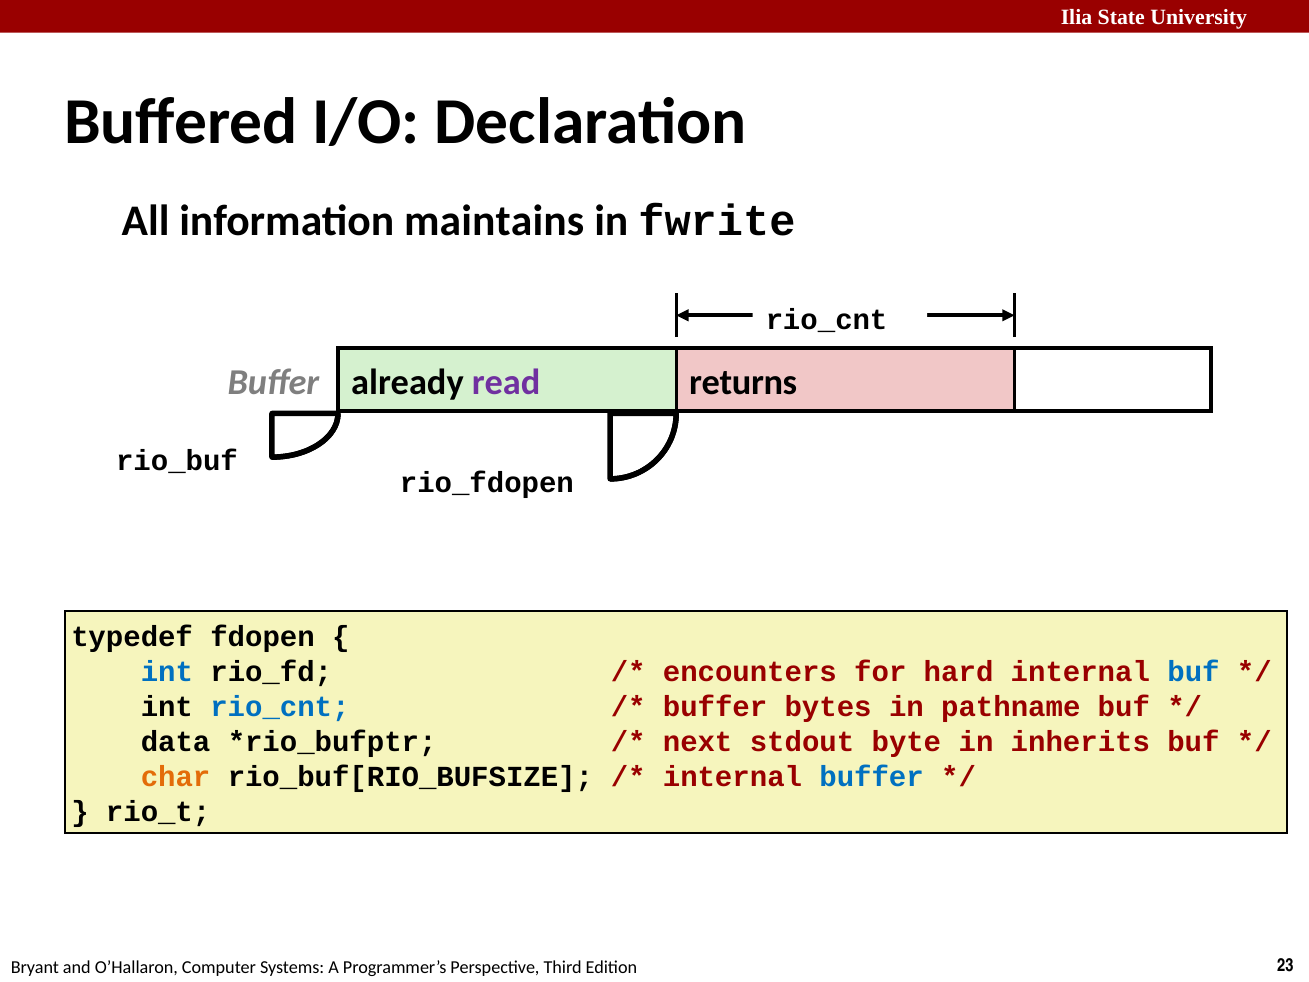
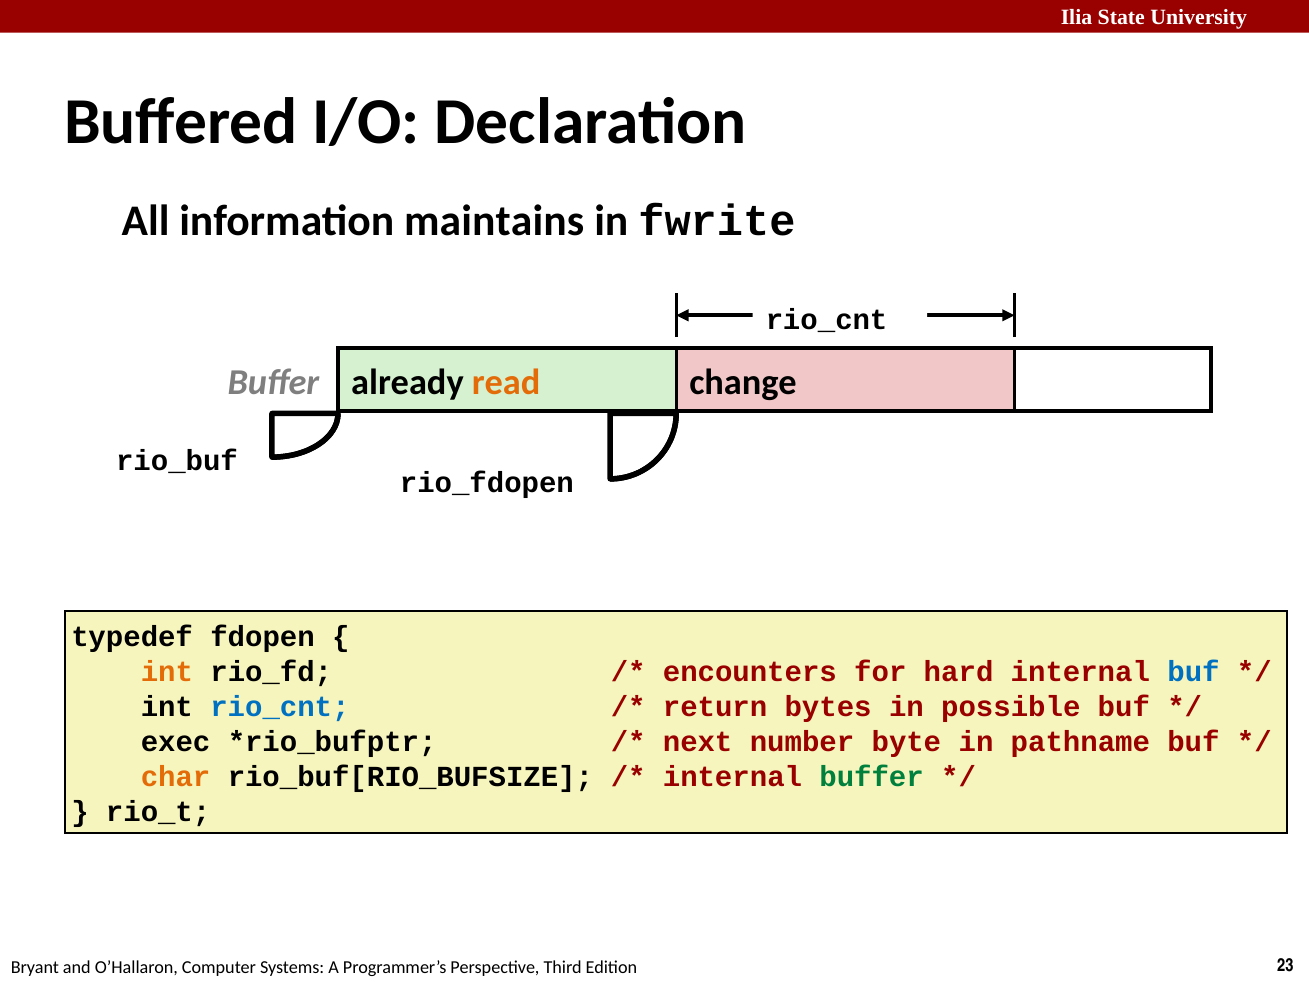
read colour: purple -> orange
returns: returns -> change
int at (167, 672) colour: blue -> orange
buffer at (715, 707): buffer -> return
pathname: pathname -> possible
data: data -> exec
stdout: stdout -> number
inherits: inherits -> pathname
buffer at (872, 776) colour: blue -> green
